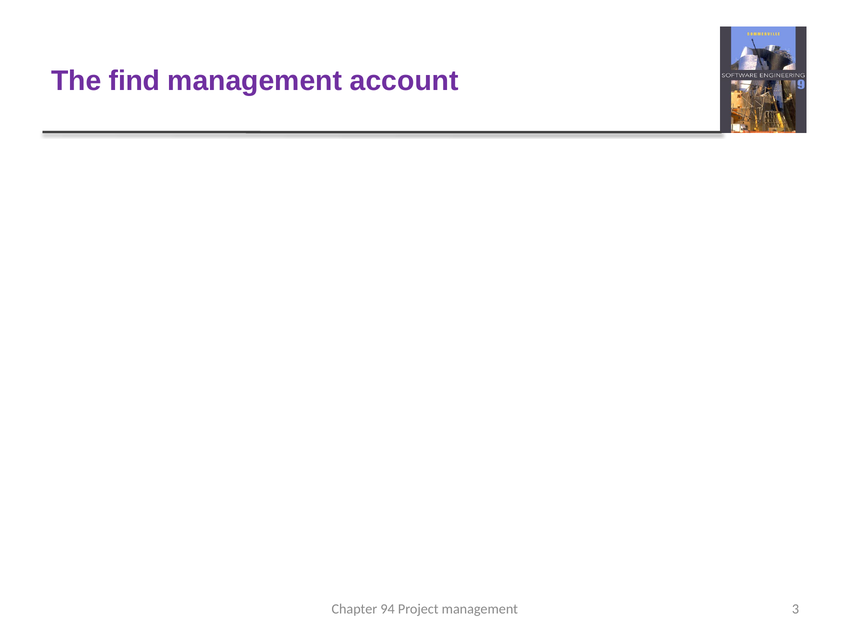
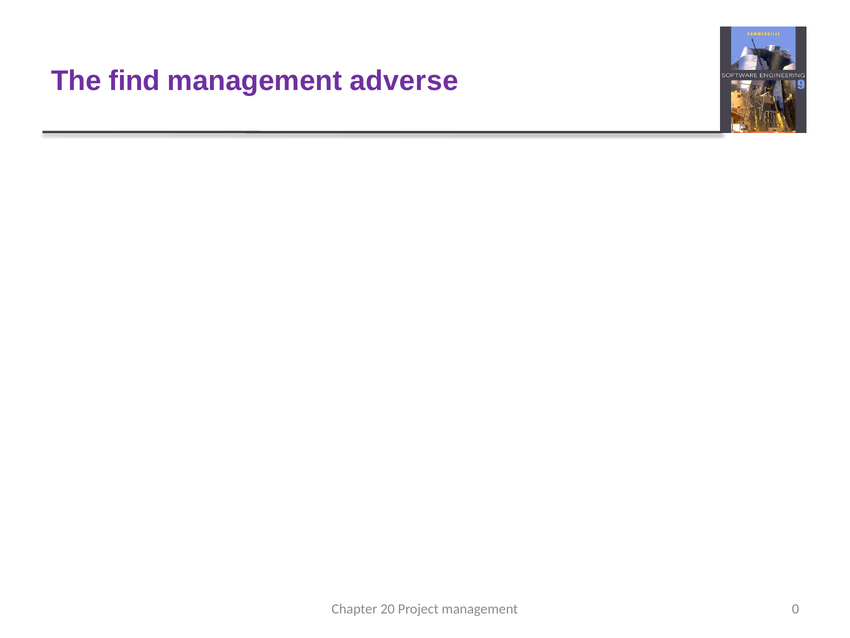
account: account -> adverse
94: 94 -> 20
3: 3 -> 0
